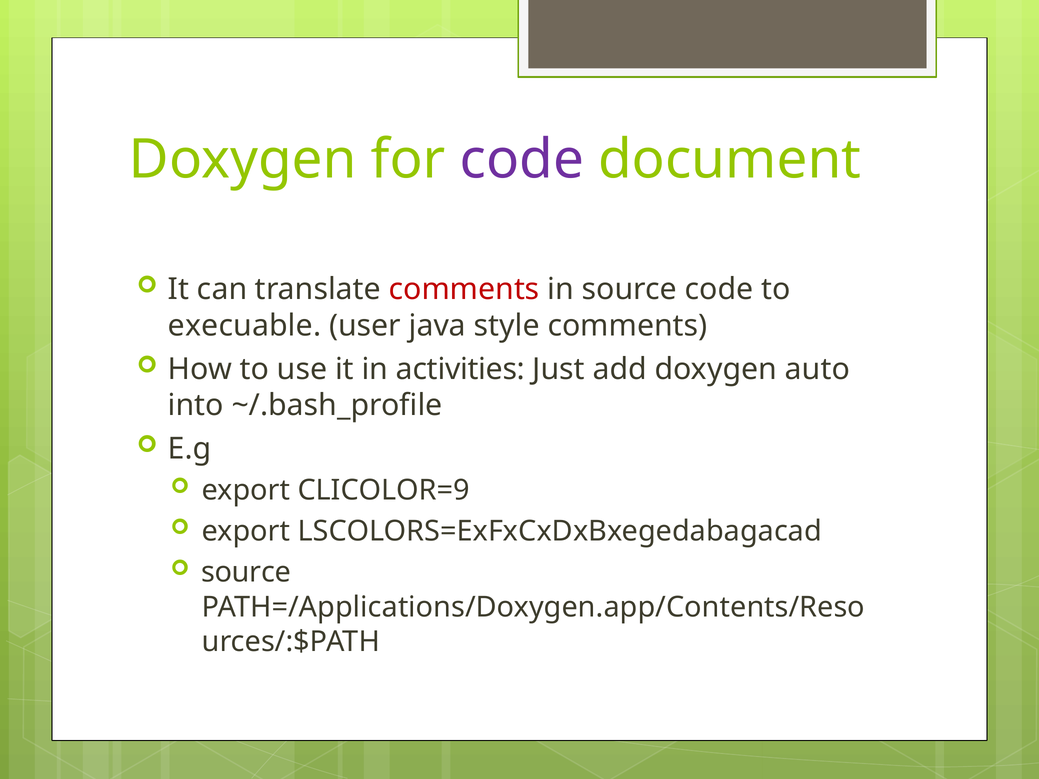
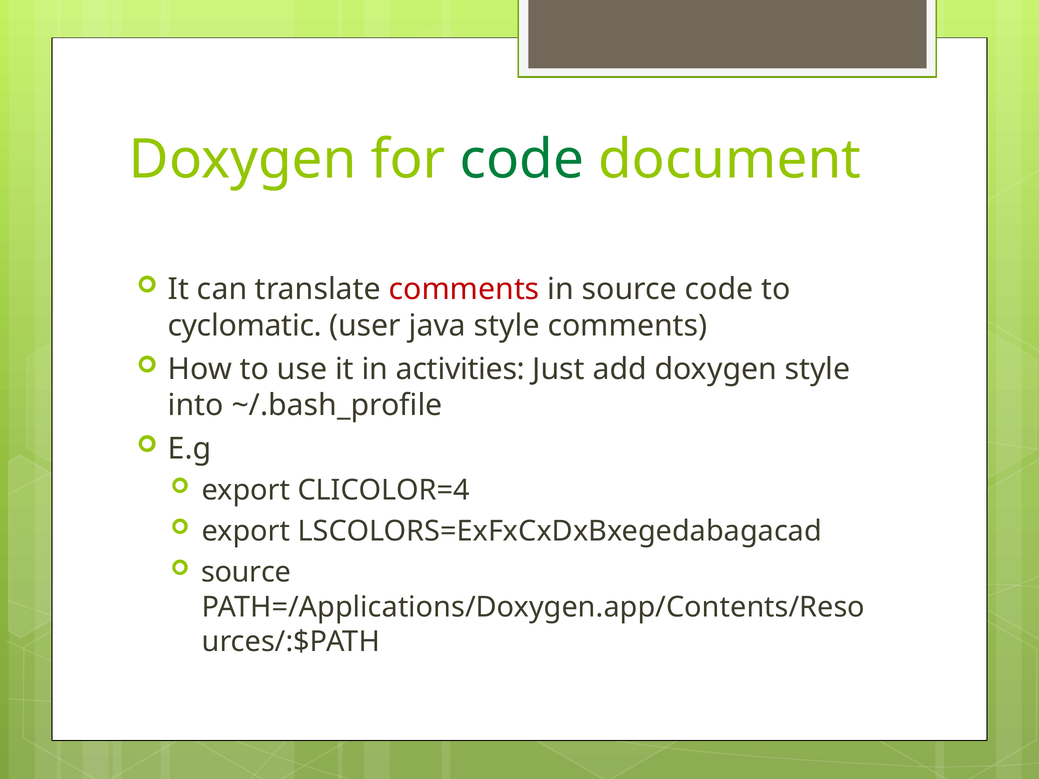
code at (522, 160) colour: purple -> green
execuable: execuable -> cyclomatic
doxygen auto: auto -> style
CLICOLOR=9: CLICOLOR=9 -> CLICOLOR=4
